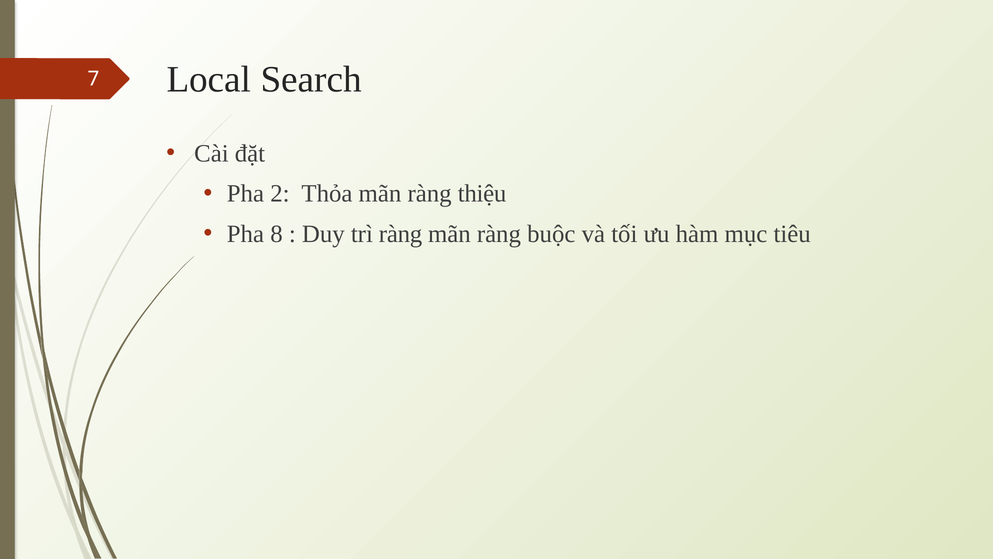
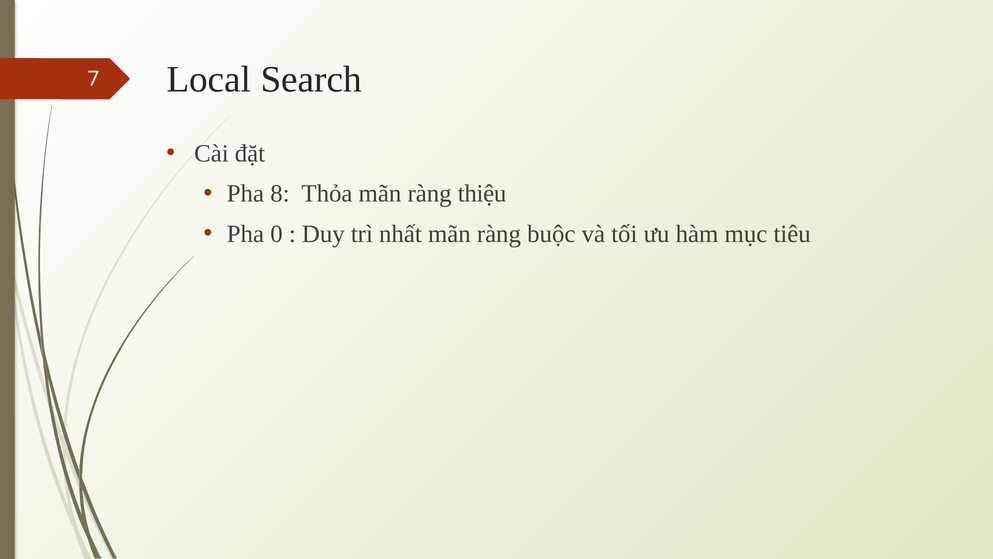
2: 2 -> 8
8: 8 -> 0
trì ràng: ràng -> nhất
